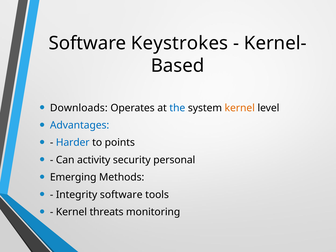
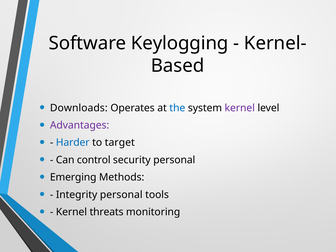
Keystrokes: Keystrokes -> Keylogging
kernel at (240, 108) colour: orange -> purple
Advantages colour: blue -> purple
points: points -> target
activity: activity -> control
Integrity software: software -> personal
